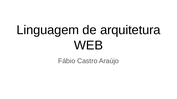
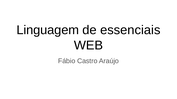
arquitetura: arquitetura -> essenciais
